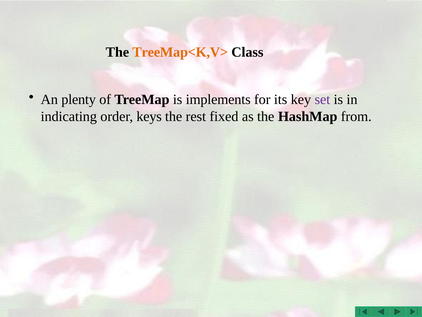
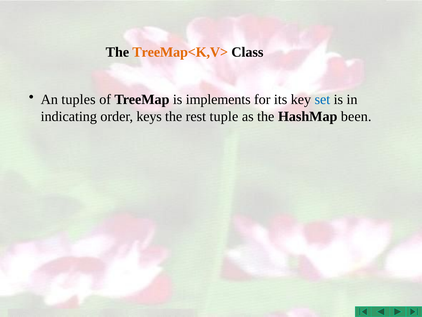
plenty: plenty -> tuples
set colour: purple -> blue
fixed: fixed -> tuple
from: from -> been
